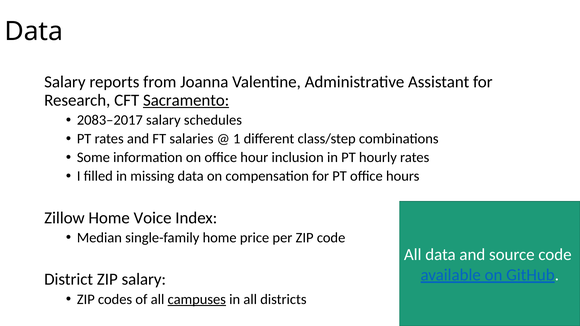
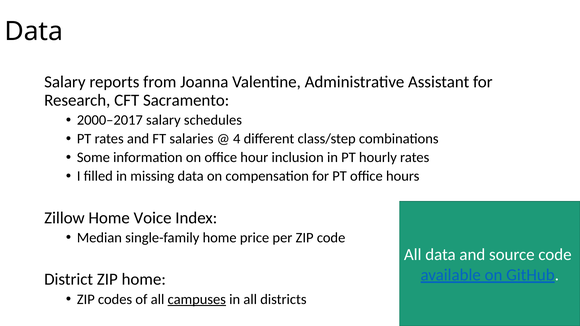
Sacramento underline: present -> none
2083–2017: 2083–2017 -> 2000–2017
1: 1 -> 4
ZIP salary: salary -> home
